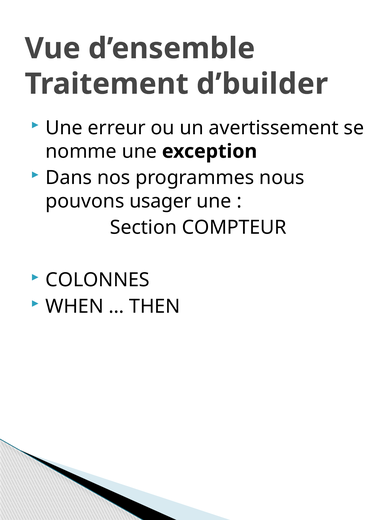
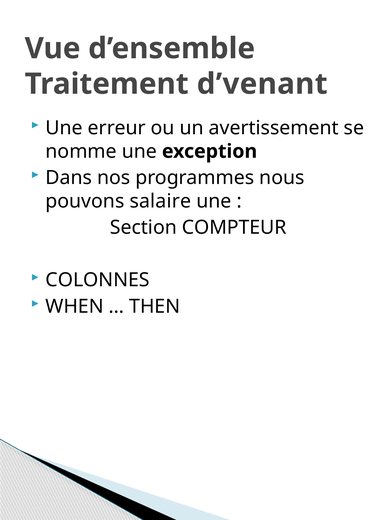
d’builder: d’builder -> d’venant
usager: usager -> salaire
